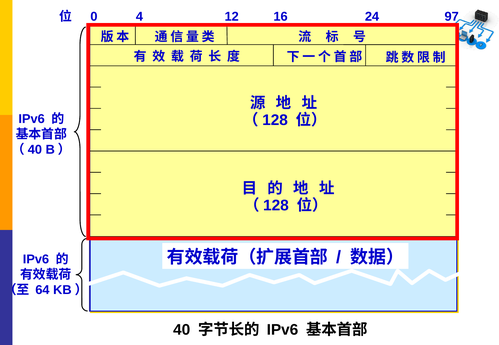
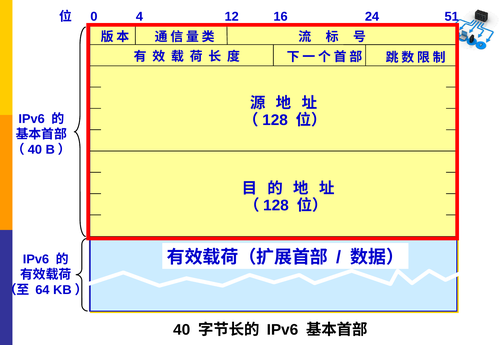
97: 97 -> 51
